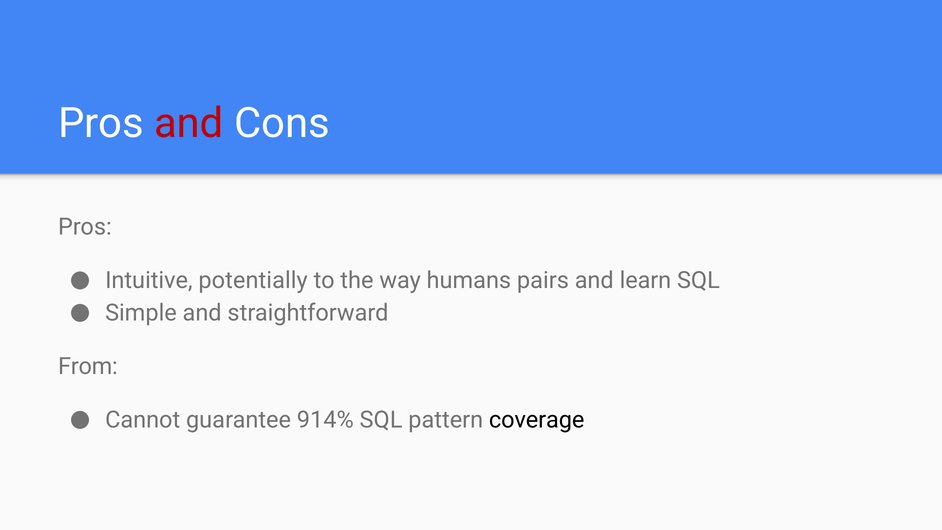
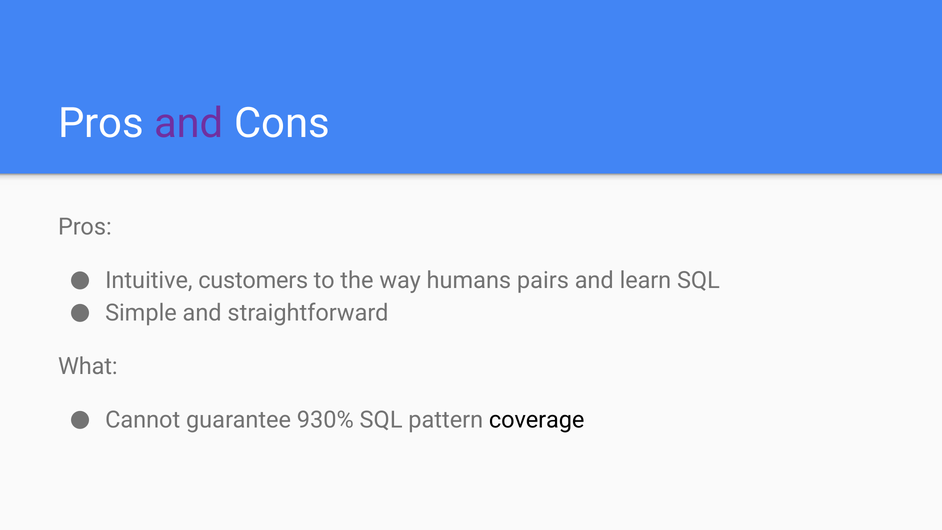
and at (189, 124) colour: red -> purple
potentially: potentially -> customers
From: From -> What
914%: 914% -> 930%
